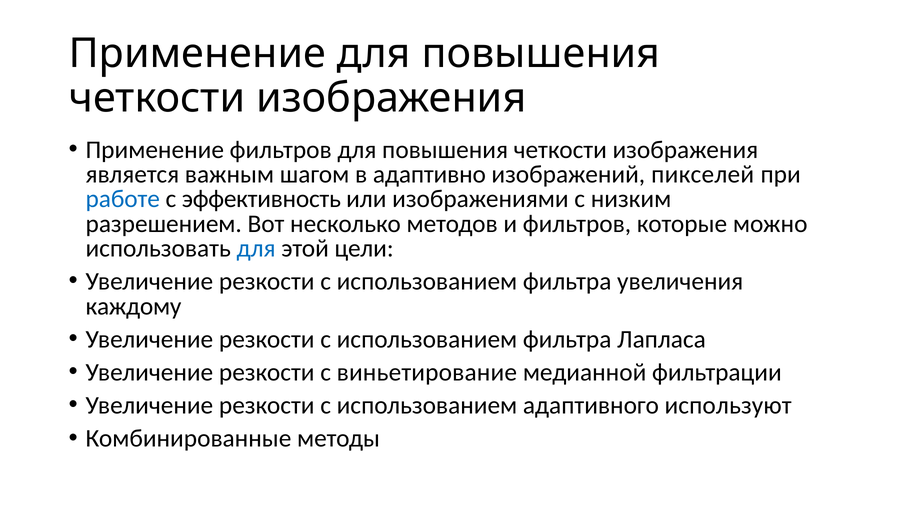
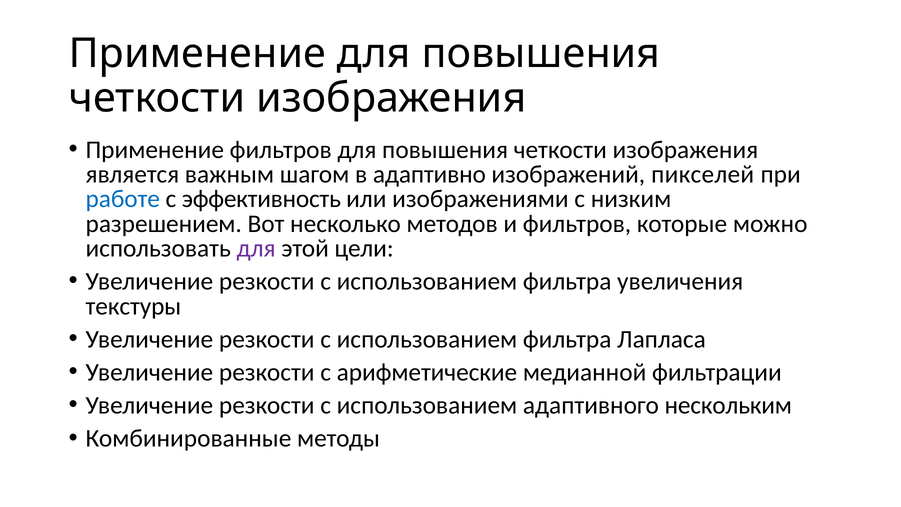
для at (256, 248) colour: blue -> purple
каждому: каждому -> текстуры
виньетирование: виньетирование -> арифметические
используют: используют -> нескольким
